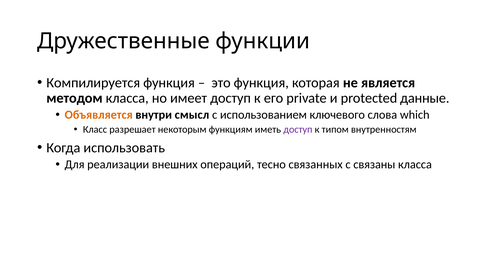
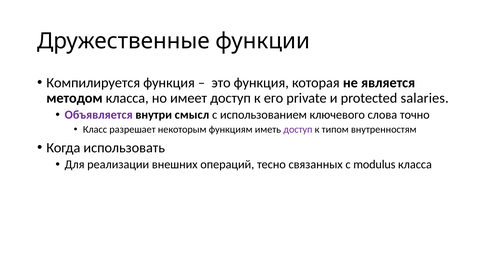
данные: данные -> salaries
Объявляется colour: orange -> purple
which: which -> точно
связаны: связаны -> modulus
